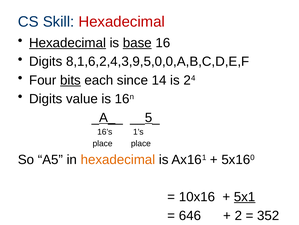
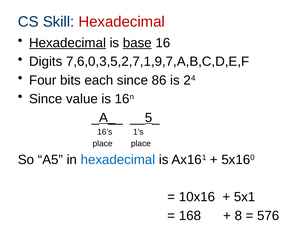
8,1,6,2,4,3,9,5,0,0,A,B,C,D,E,F: 8,1,6,2,4,3,9,5,0,0,A,B,C,D,E,F -> 7,6,0,3,5,2,7,1,9,7,A,B,C,D,E,F
bits underline: present -> none
14: 14 -> 86
Digits at (46, 99): Digits -> Since
hexadecimal at (118, 159) colour: orange -> blue
5x1 underline: present -> none
646: 646 -> 168
2: 2 -> 8
352: 352 -> 576
